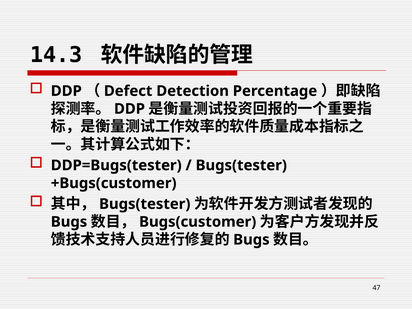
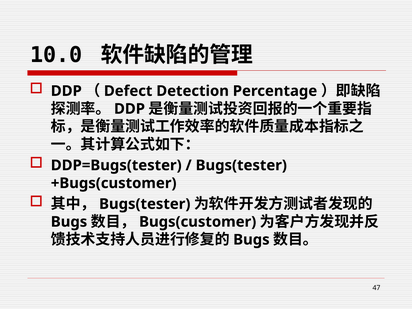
14.3: 14.3 -> 10.0
